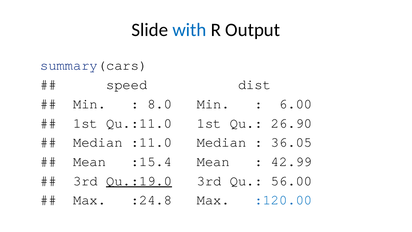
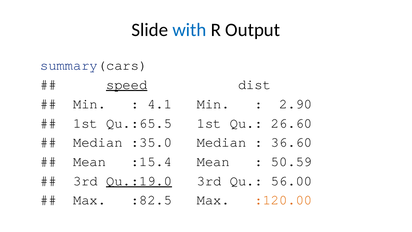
speed underline: none -> present
8.0: 8.0 -> 4.1
6.00: 6.00 -> 2.90
Qu.:11.0: Qu.:11.0 -> Qu.:65.5
26.90: 26.90 -> 26.60
:11.0: :11.0 -> :35.0
36.05: 36.05 -> 36.60
42.99: 42.99 -> 50.59
:24.8: :24.8 -> :82.5
:120.00 colour: blue -> orange
